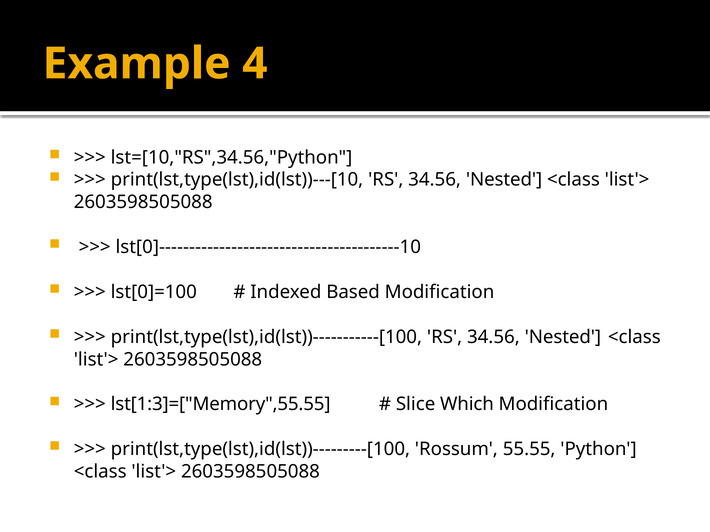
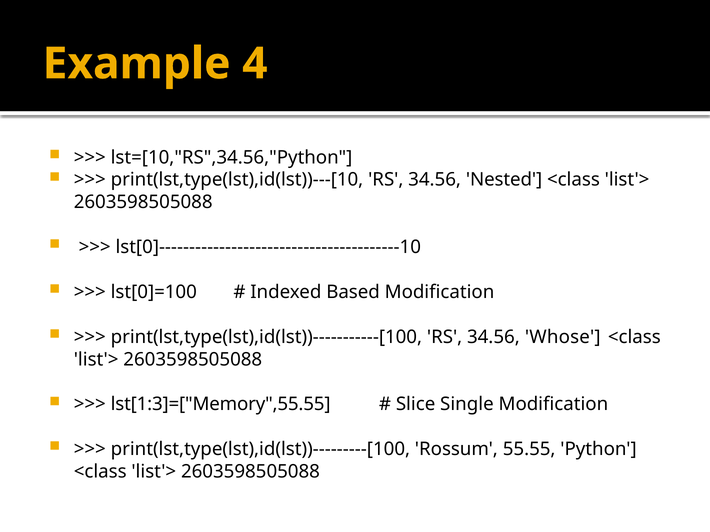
print(lst,type(lst),id(lst))-----------[100 RS 34.56 Nested: Nested -> Whose
Which: Which -> Single
